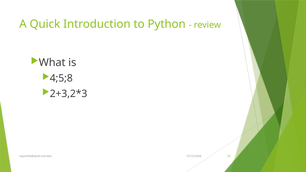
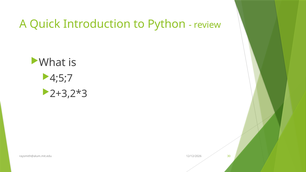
4;5;8: 4;5;8 -> 4;5;7
